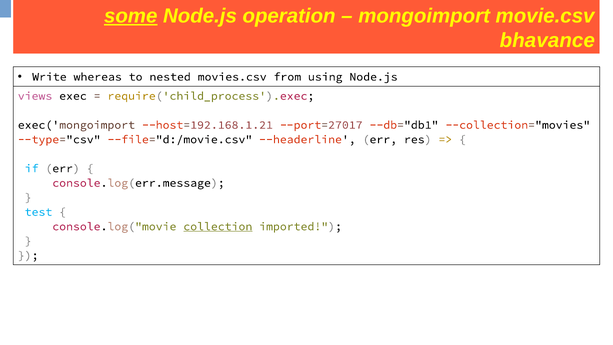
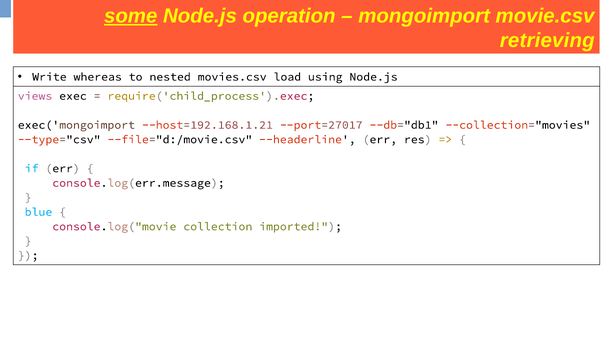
bhavance: bhavance -> retrieving
from: from -> load
test: test -> blue
collection at (218, 226) underline: present -> none
